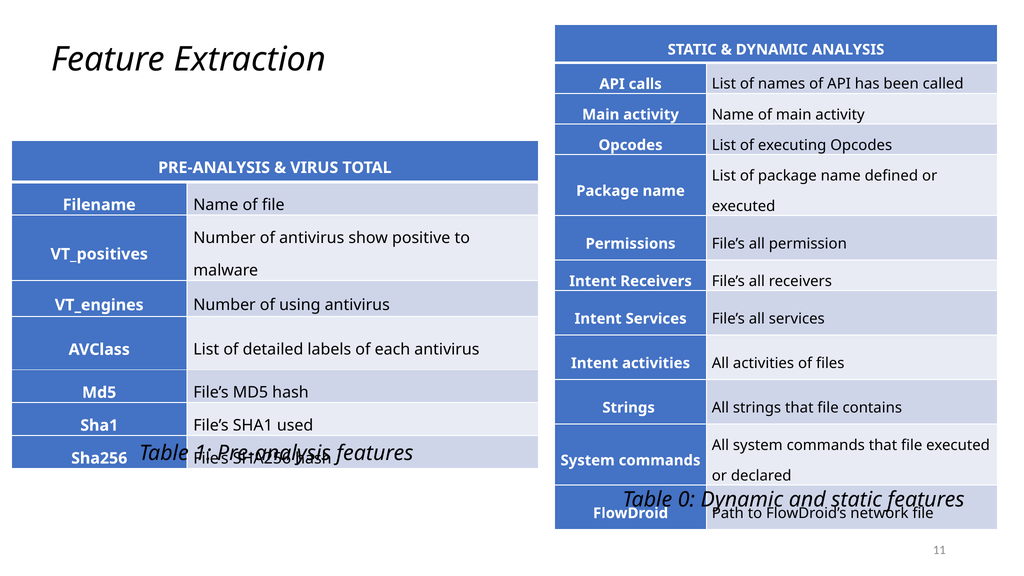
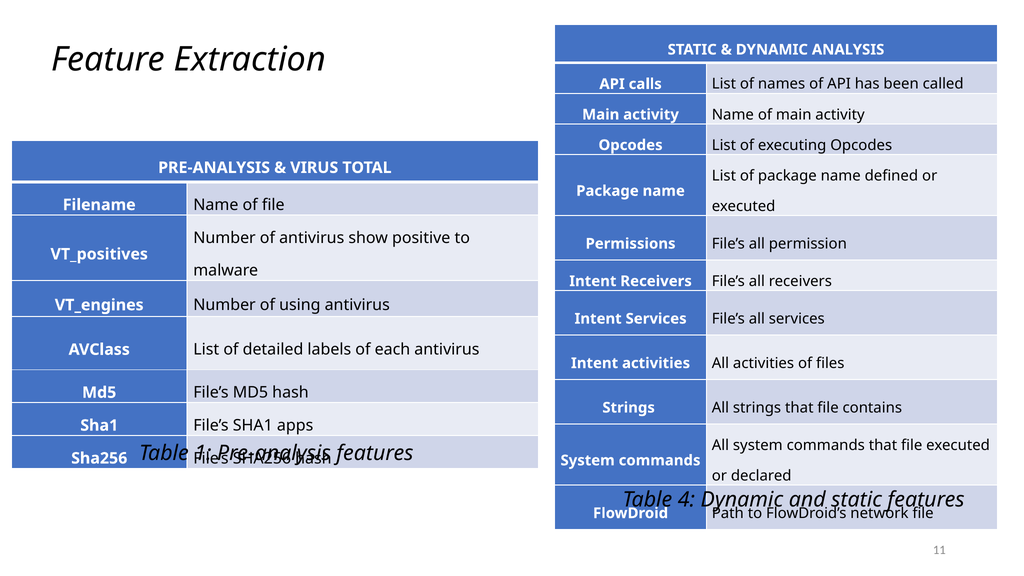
used: used -> apps
0: 0 -> 4
